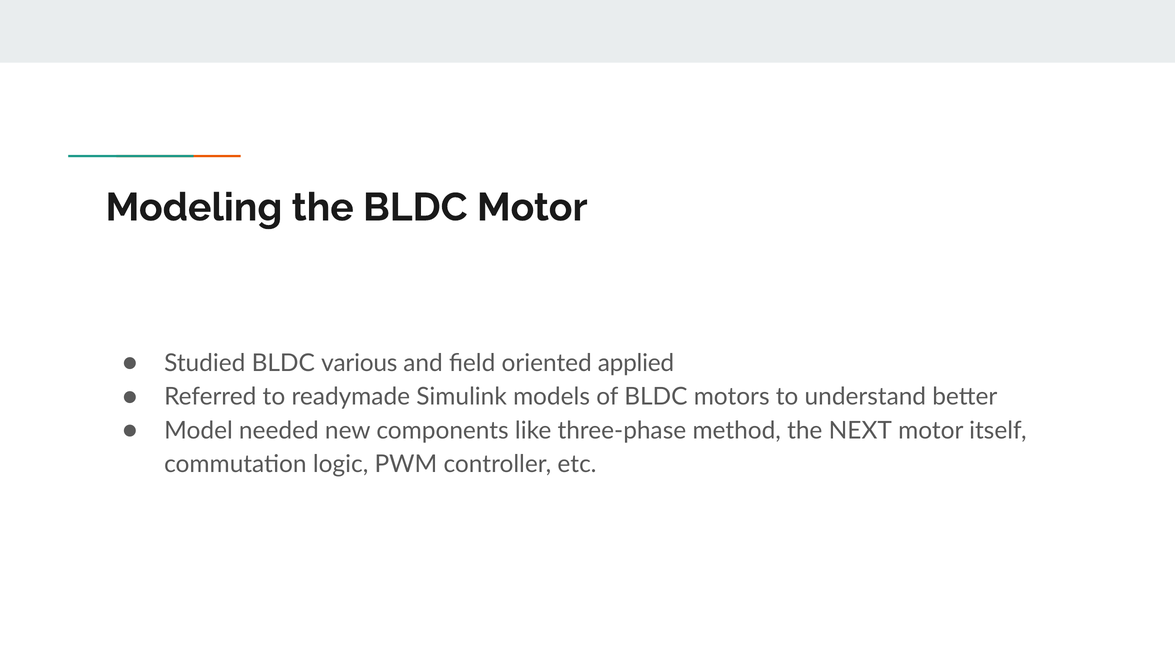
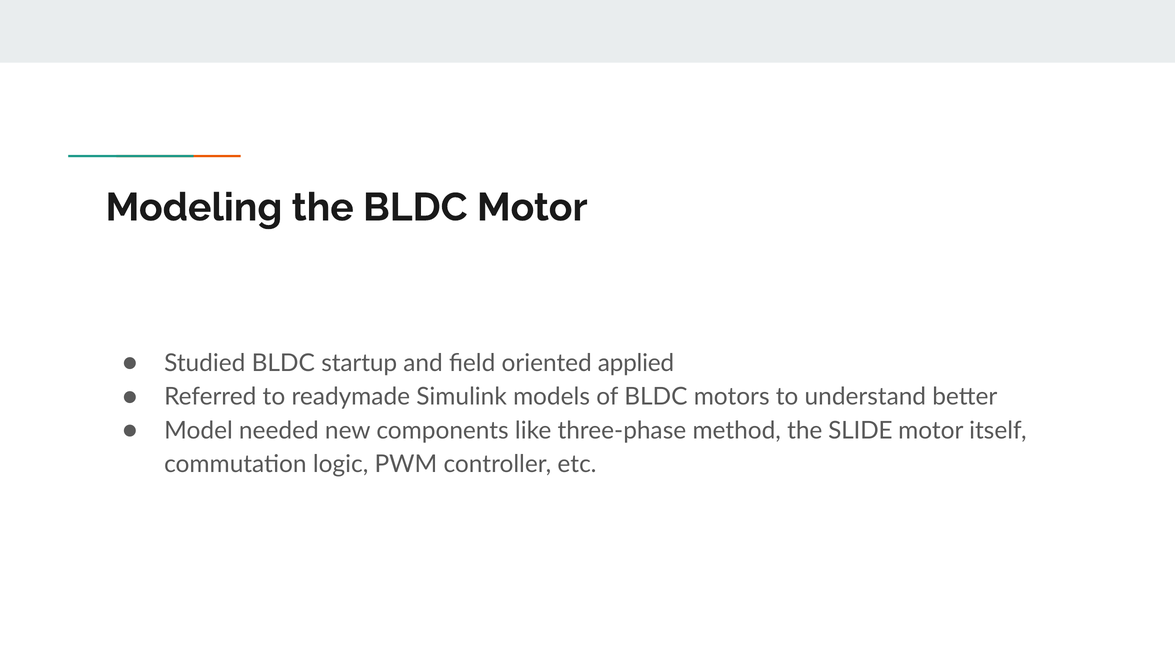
various: various -> startup
NEXT: NEXT -> SLIDE
